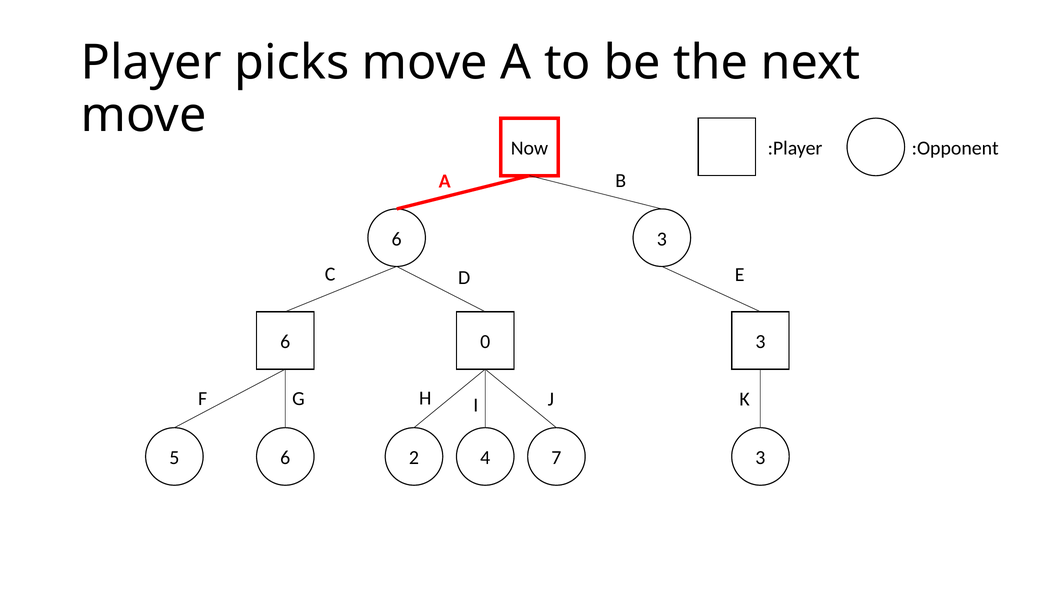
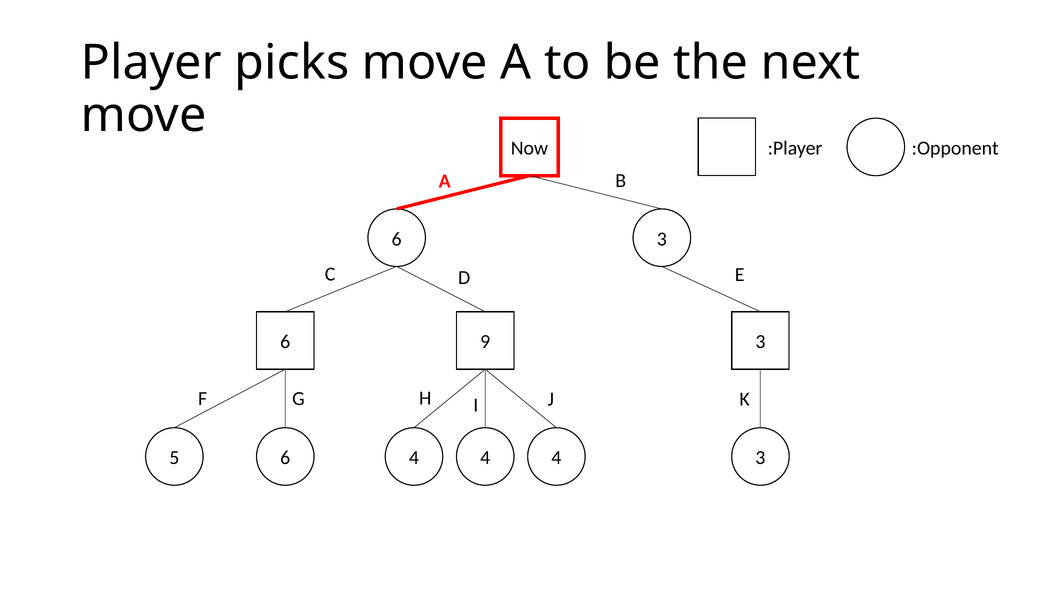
0: 0 -> 9
5 2: 2 -> 4
7 at (556, 458): 7 -> 4
